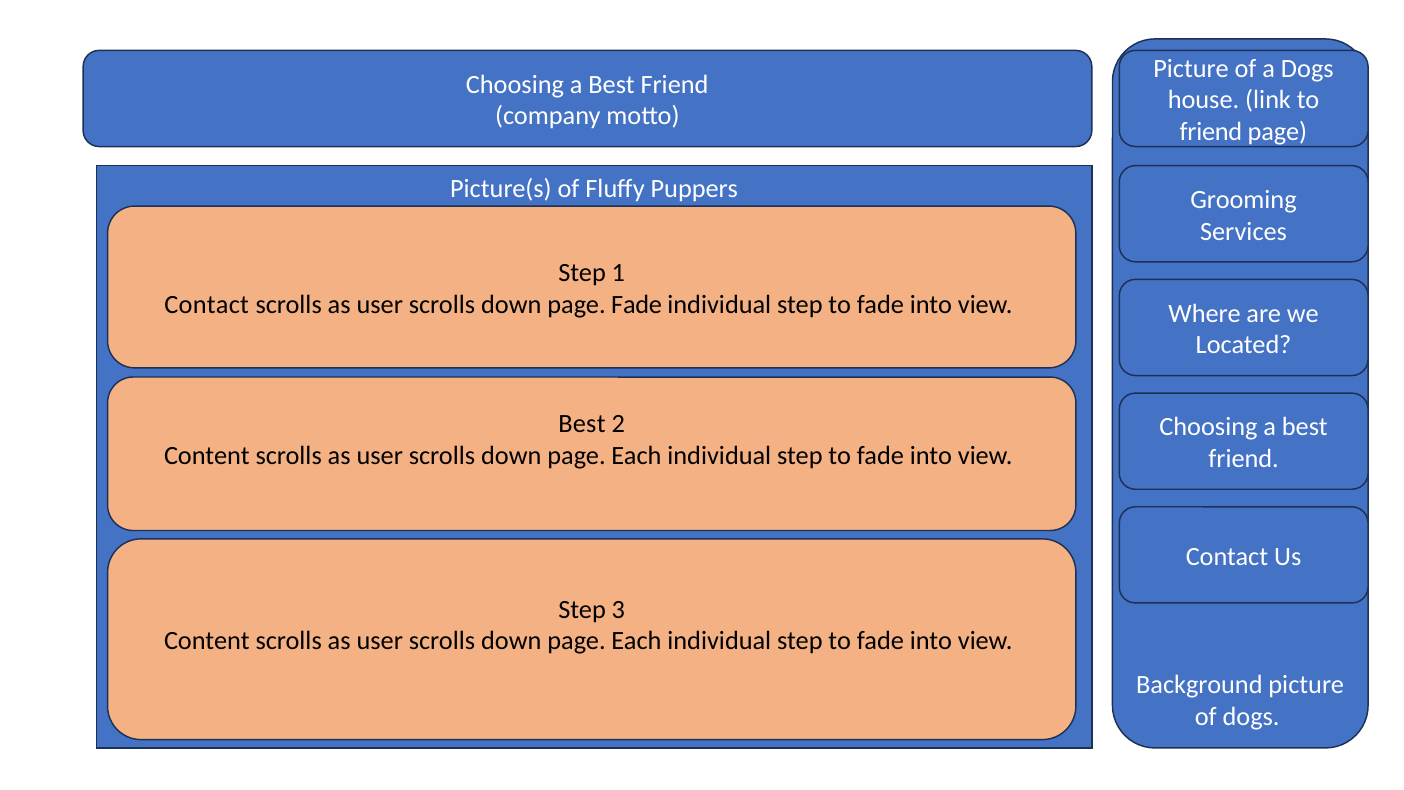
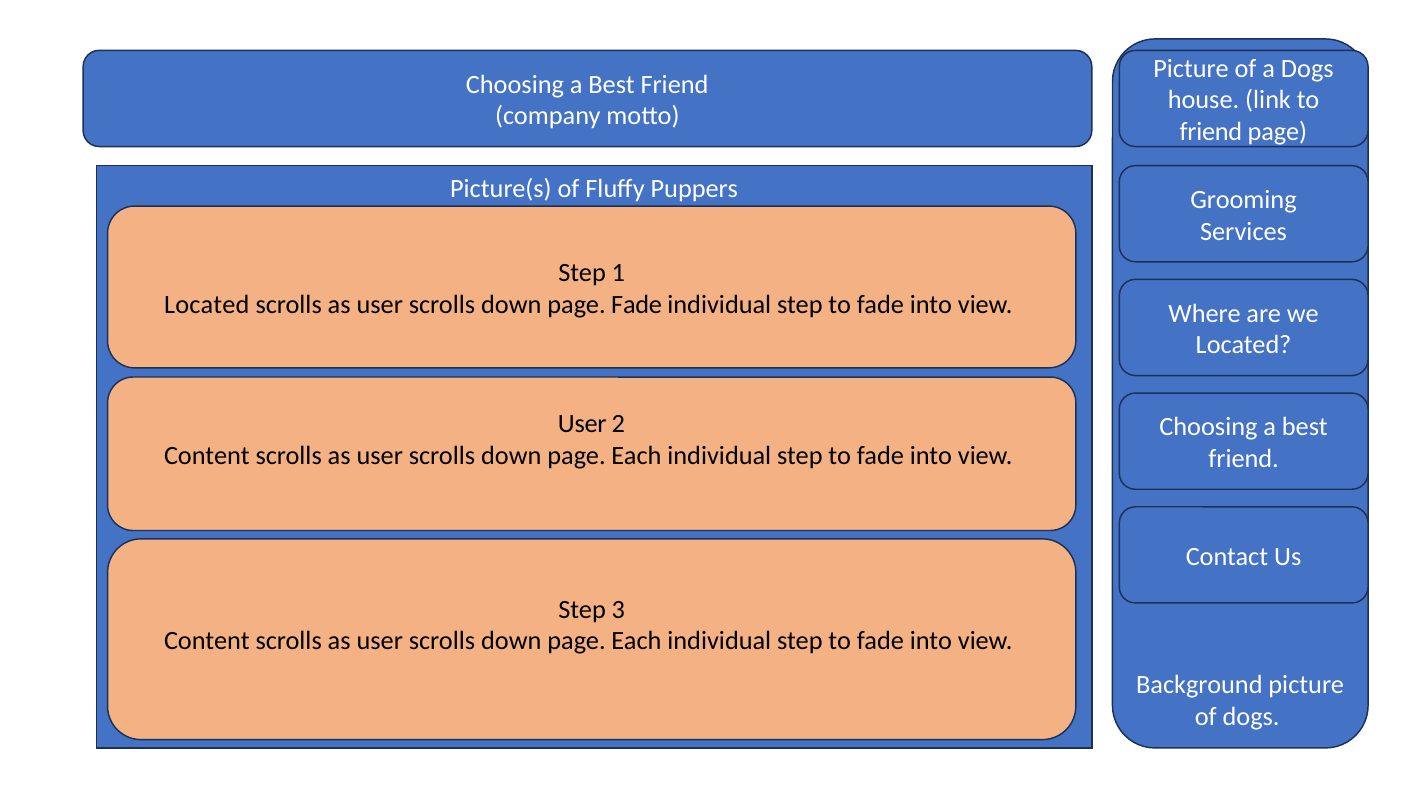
Contact at (207, 304): Contact -> Located
Best at (582, 424): Best -> User
